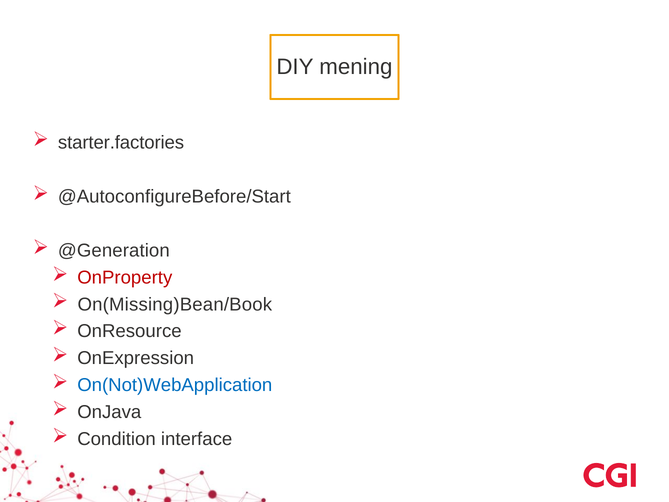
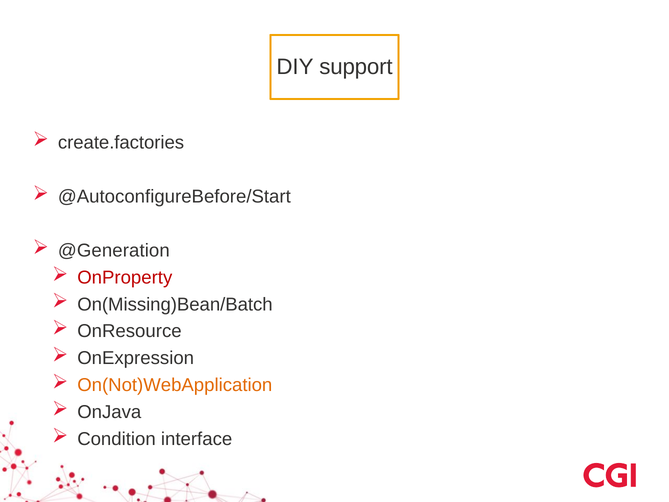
mening: mening -> support
starter.factories: starter.factories -> create.factories
On(Missing)Bean/Book: On(Missing)Bean/Book -> On(Missing)Bean/Batch
On(Not)WebApplication colour: blue -> orange
